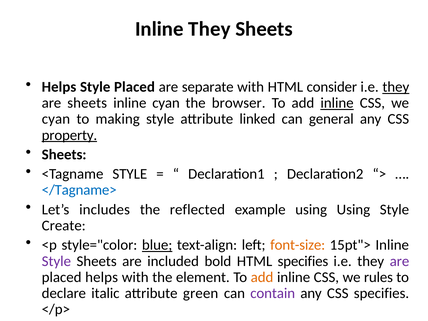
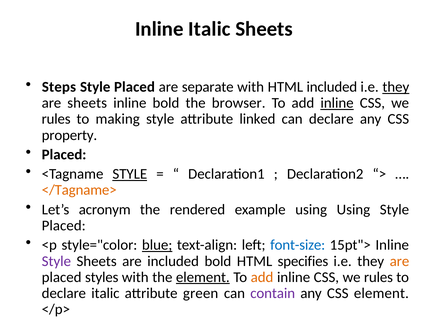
Inline They: They -> Italic
Helps at (59, 87): Helps -> Steps
HTML consider: consider -> included
inline cyan: cyan -> bold
cyan at (56, 119): cyan -> rules
can general: general -> declare
property underline: present -> none
Sheets at (64, 155): Sheets -> Placed
STYLE at (130, 174) underline: none -> present
</Tagname> colour: blue -> orange
includes: includes -> acronym
reflected: reflected -> rendered
Create at (64, 226): Create -> Placed
font-size colour: orange -> blue
are at (399, 261) colour: purple -> orange
placed helps: helps -> styles
element at (203, 277) underline: none -> present
CSS specifies: specifies -> element
